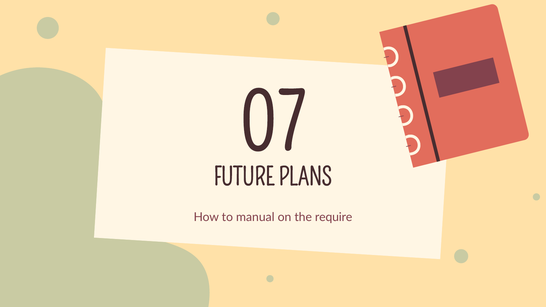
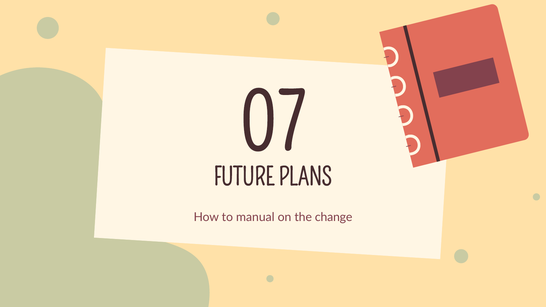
require: require -> change
